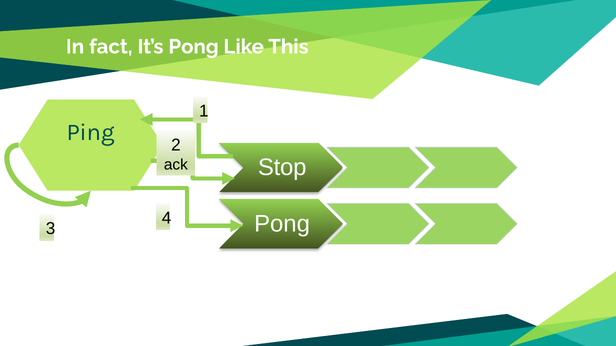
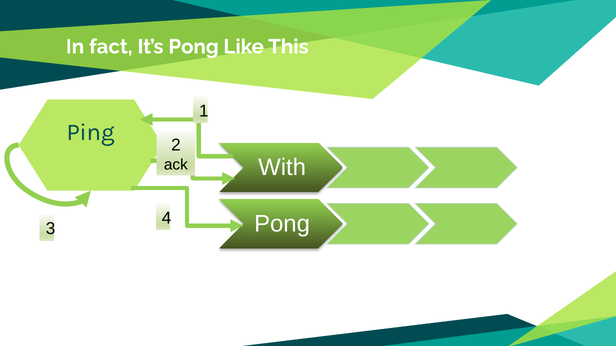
Stop: Stop -> With
